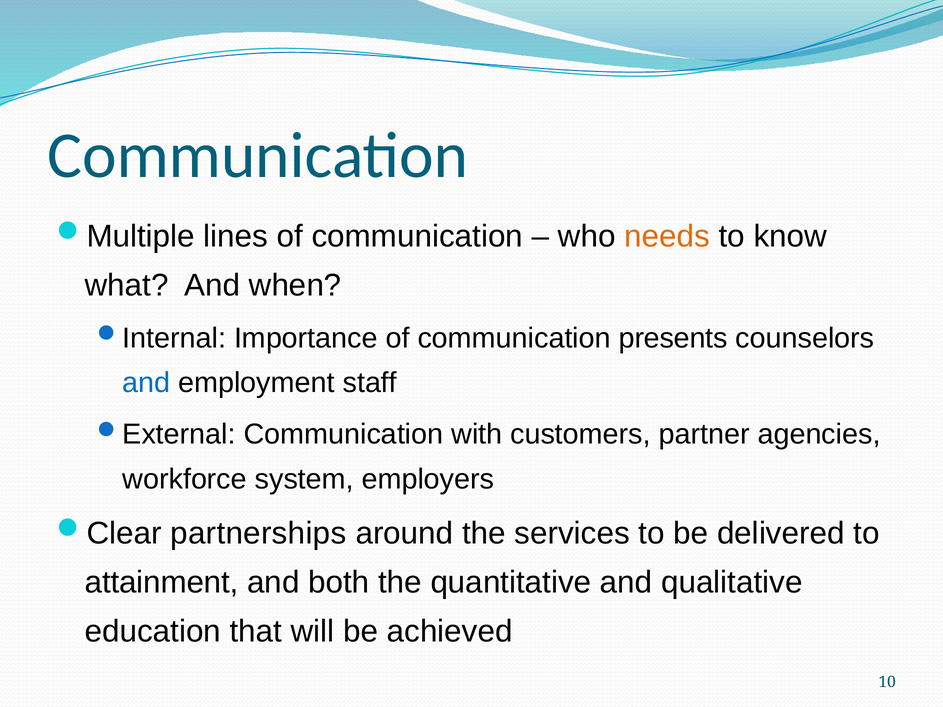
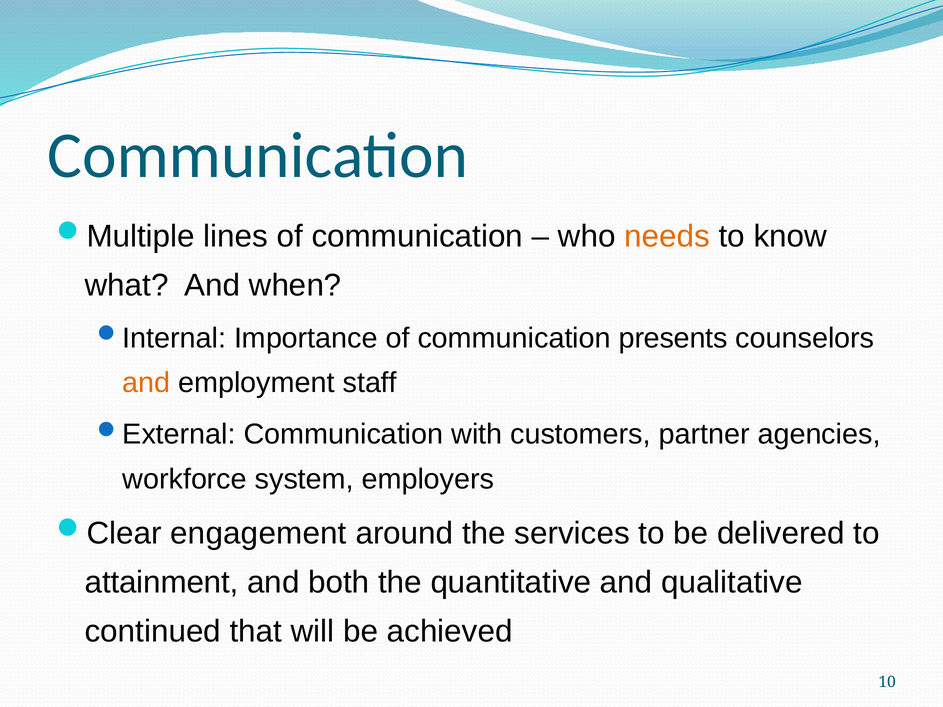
and at (146, 383) colour: blue -> orange
partnerships: partnerships -> engagement
education: education -> continued
